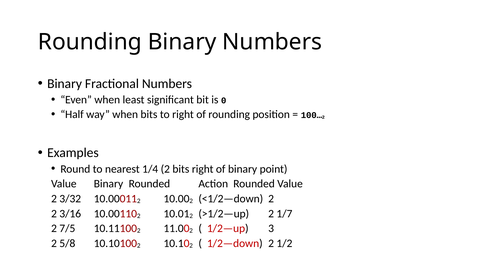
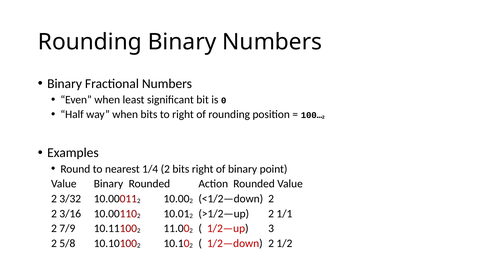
1/7: 1/7 -> 1/1
7/5: 7/5 -> 7/9
